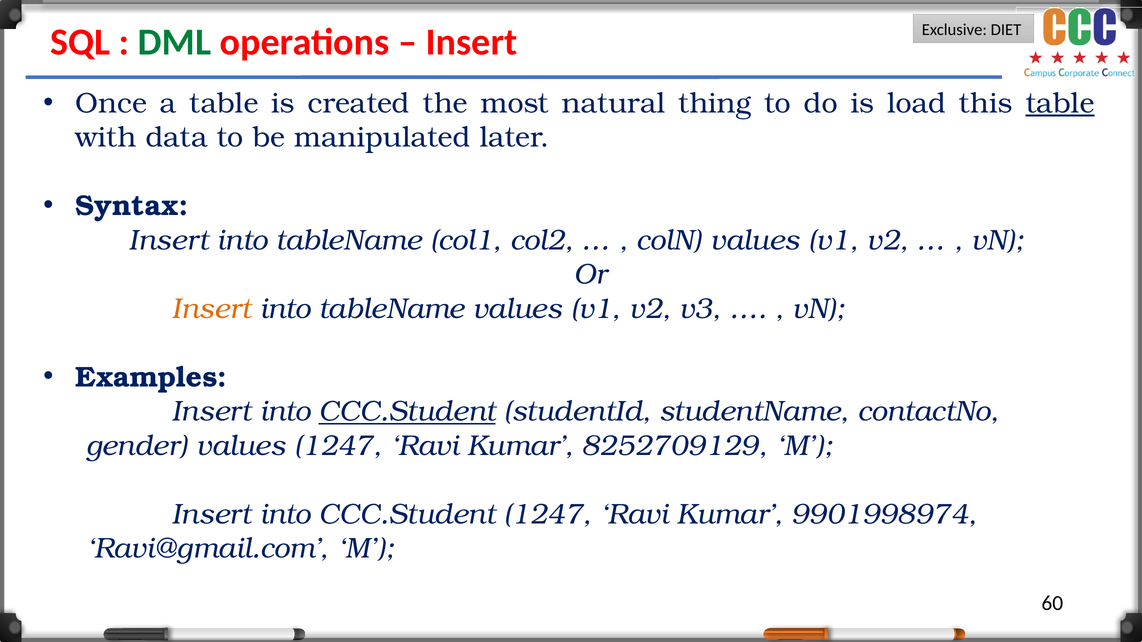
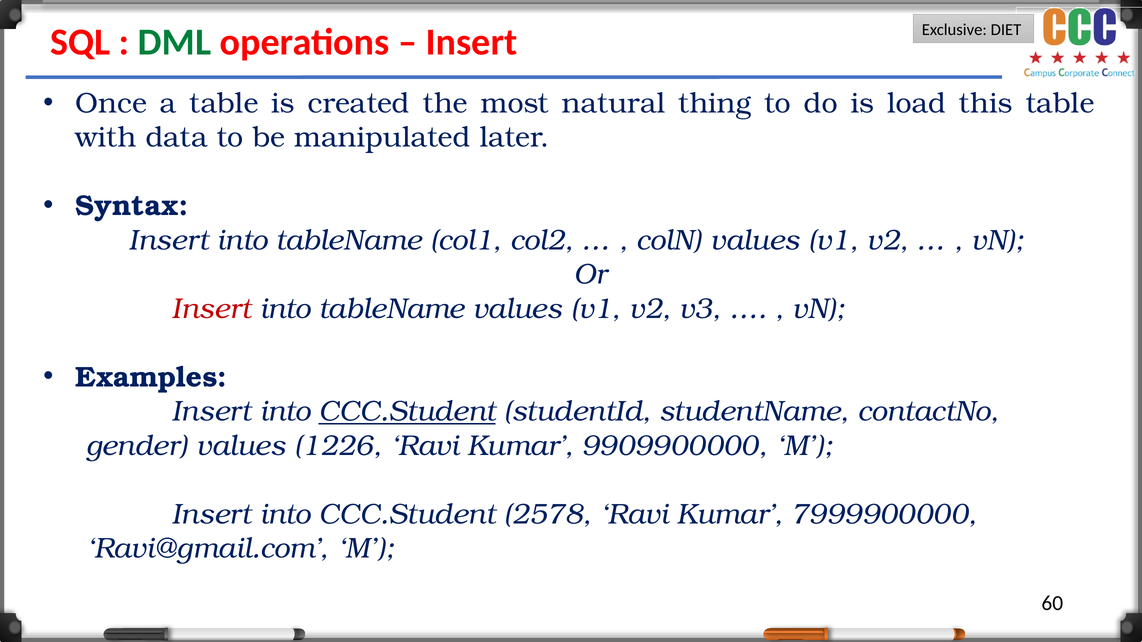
table at (1060, 103) underline: present -> none
Insert at (211, 309) colour: orange -> red
values 1247: 1247 -> 1226
8252709129: 8252709129 -> 9909900000
CCC.Student 1247: 1247 -> 2578
9901998974: 9901998974 -> 7999900000
